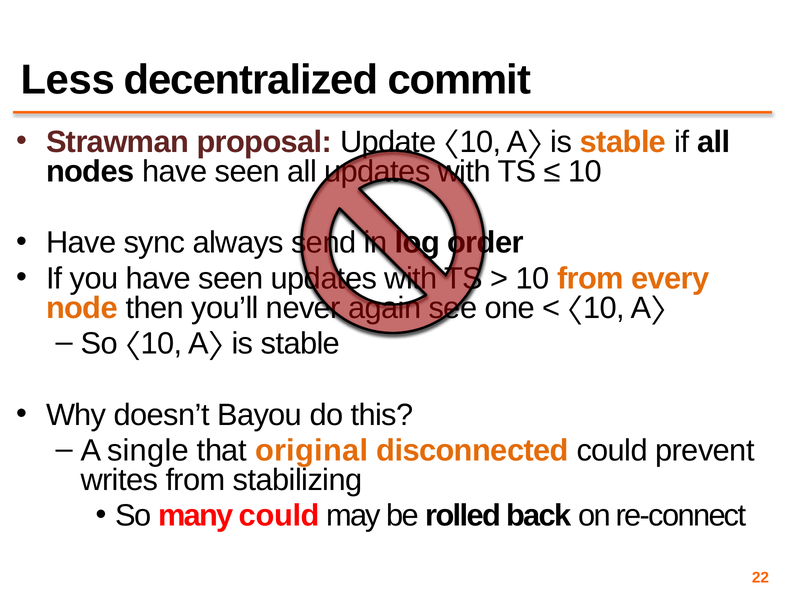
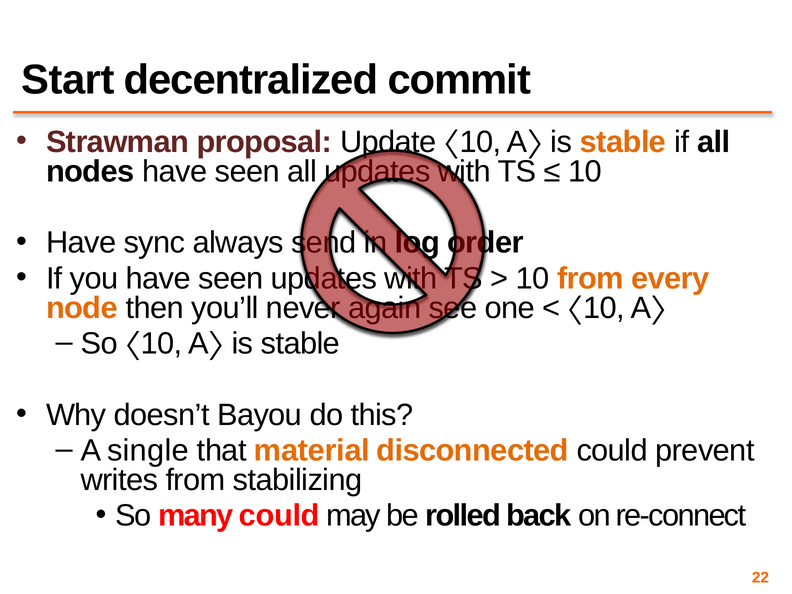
Less: Less -> Start
original: original -> material
